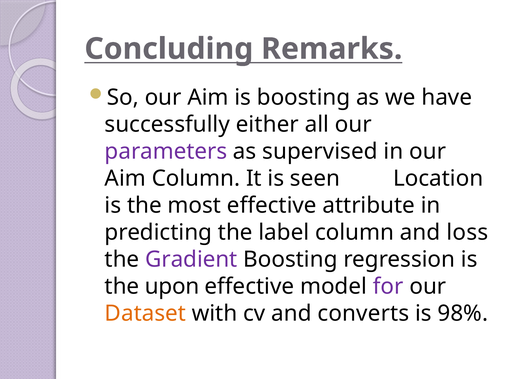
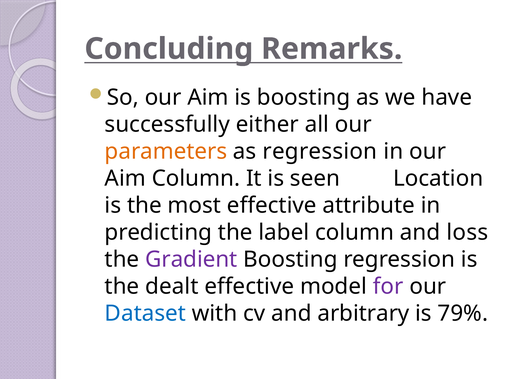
parameters colour: purple -> orange
as supervised: supervised -> regression
upon: upon -> dealt
Dataset colour: orange -> blue
converts: converts -> arbitrary
98%: 98% -> 79%
